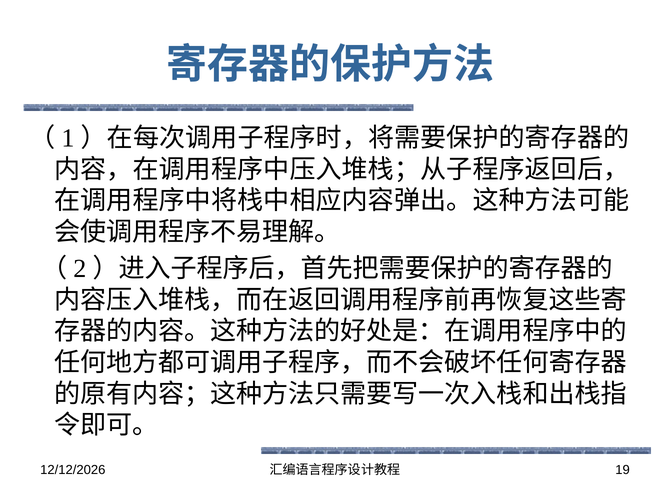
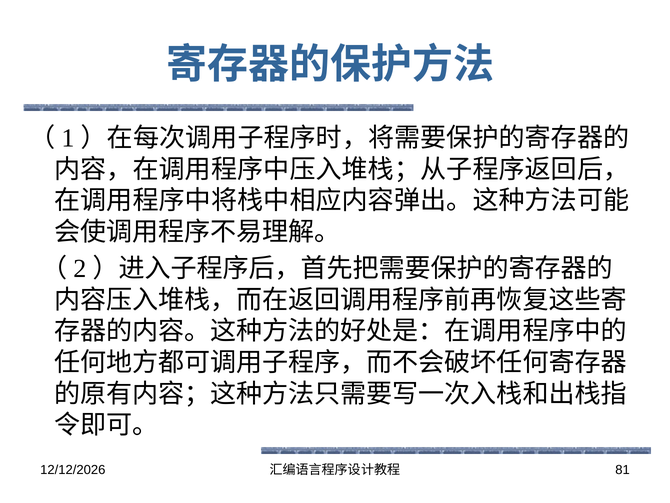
19: 19 -> 81
